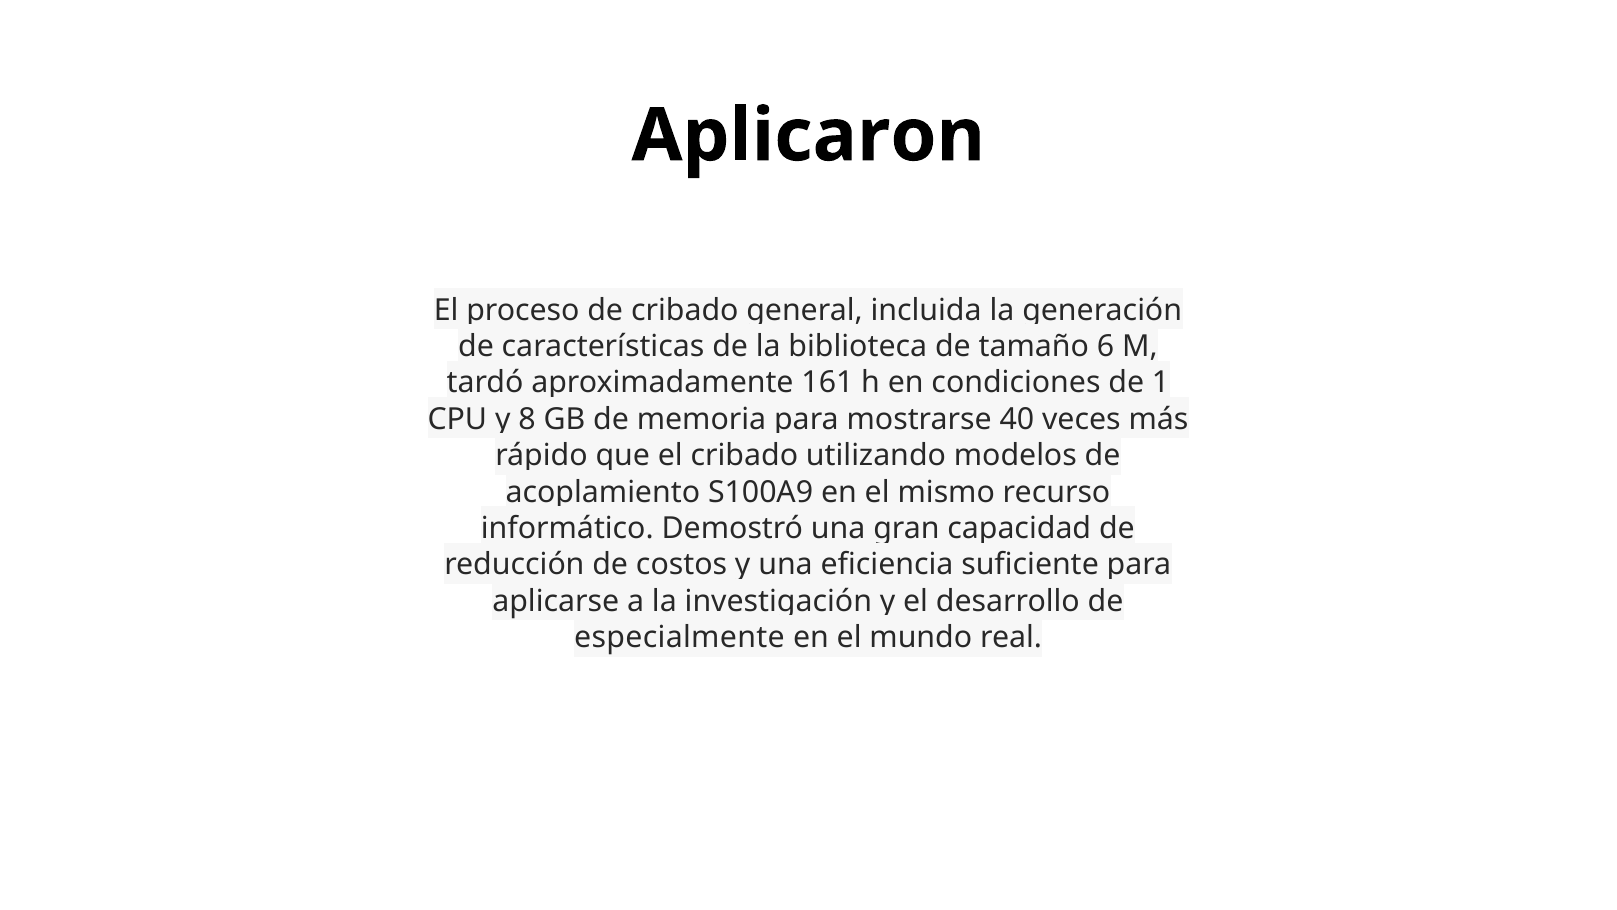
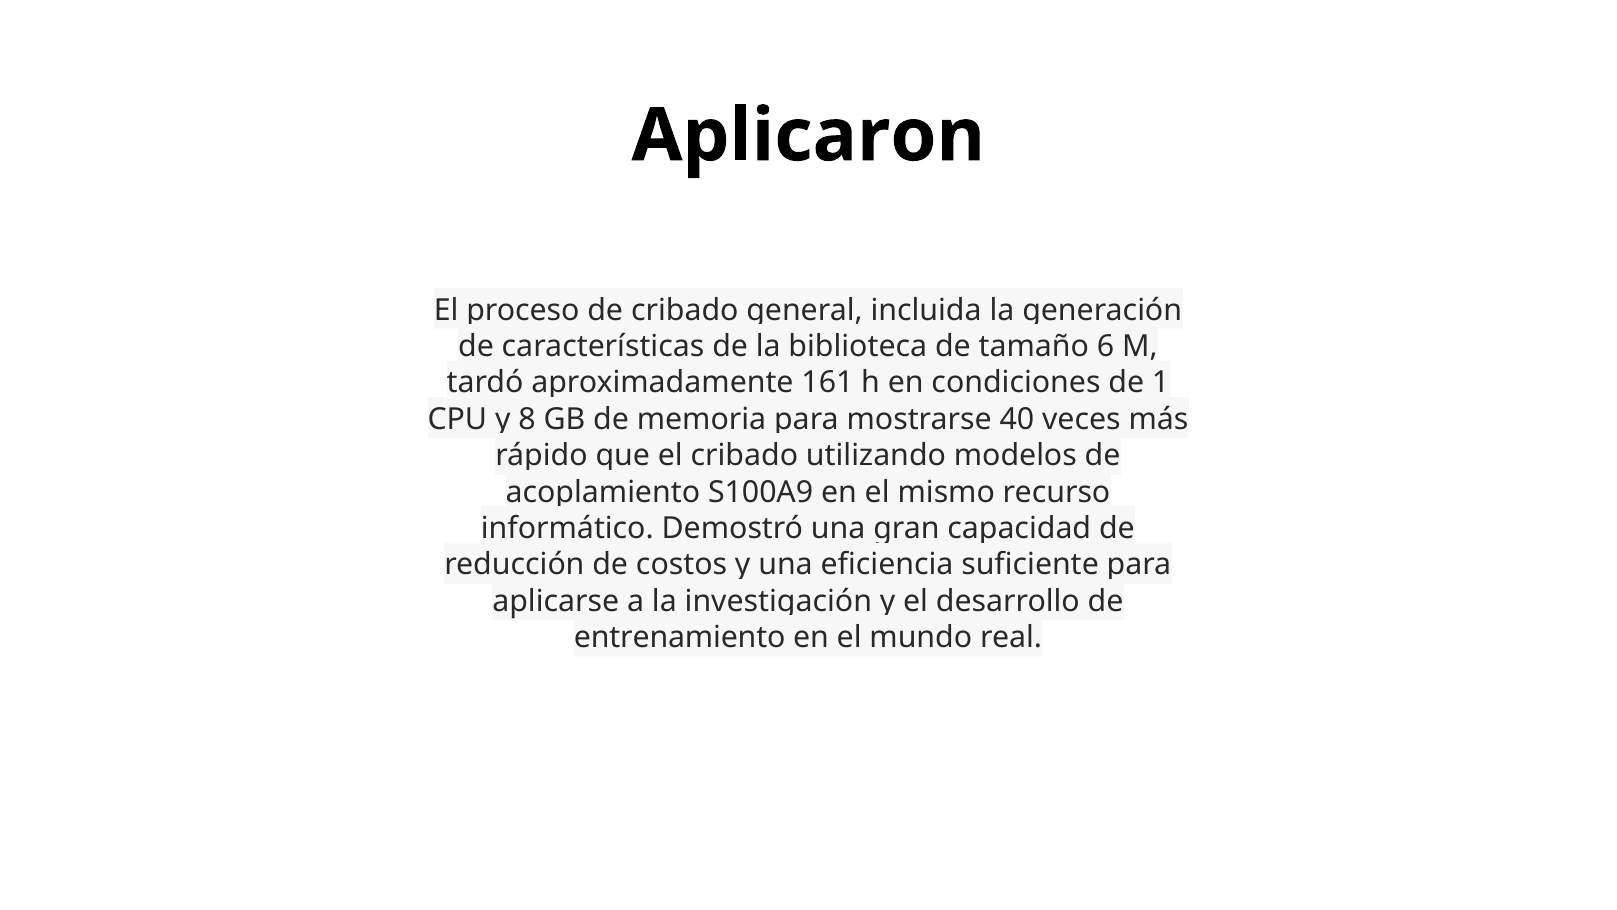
especialmente: especialmente -> entrenamiento
